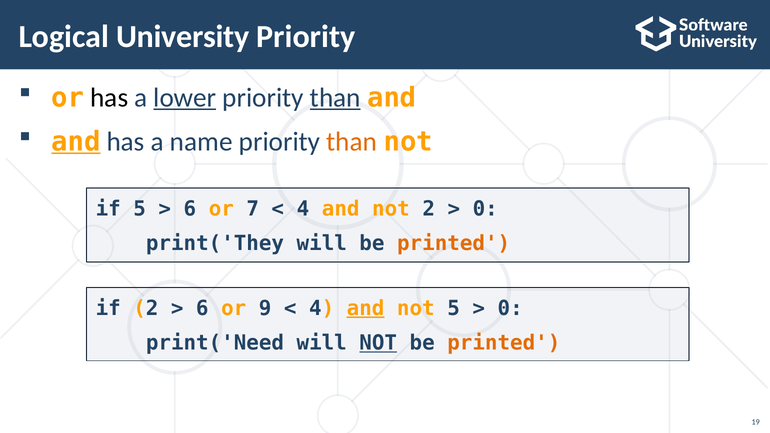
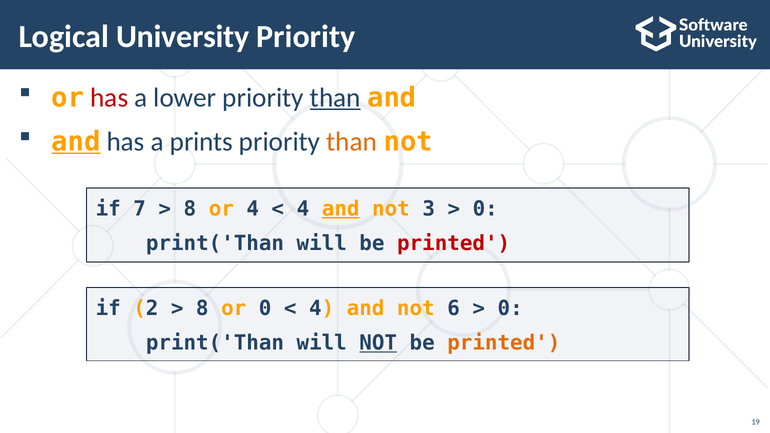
has at (109, 98) colour: black -> red
lower underline: present -> none
name: name -> prints
if 5: 5 -> 7
6 at (190, 209): 6 -> 8
or 7: 7 -> 4
and at (341, 209) underline: none -> present
not 2: 2 -> 3
print('They at (215, 244): print('They -> print('Than
printed at (454, 244) colour: orange -> red
6 at (202, 308): 6 -> 8
or 9: 9 -> 0
and at (366, 308) underline: present -> none
not 5: 5 -> 6
print('Need at (215, 343): print('Need -> print('Than
